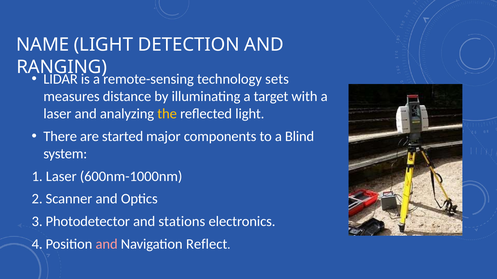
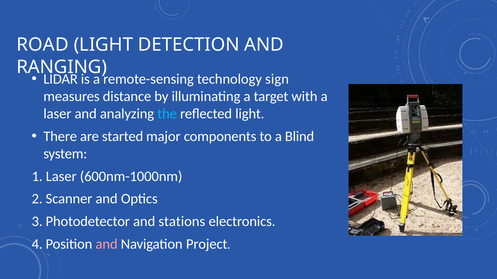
NAME: NAME -> ROAD
sets: sets -> sign
the colour: yellow -> light blue
Reflect: Reflect -> Project
